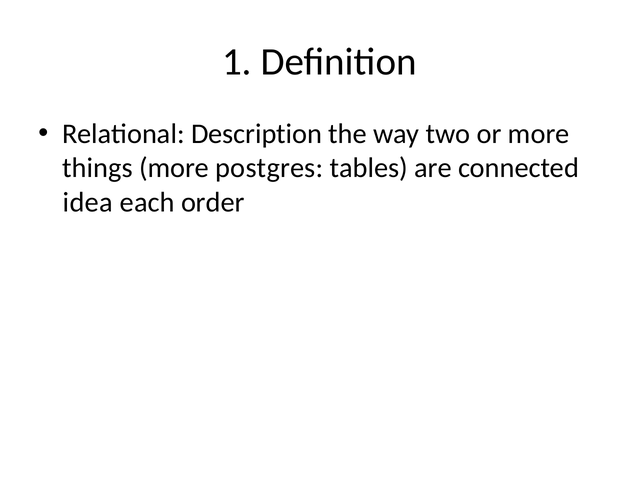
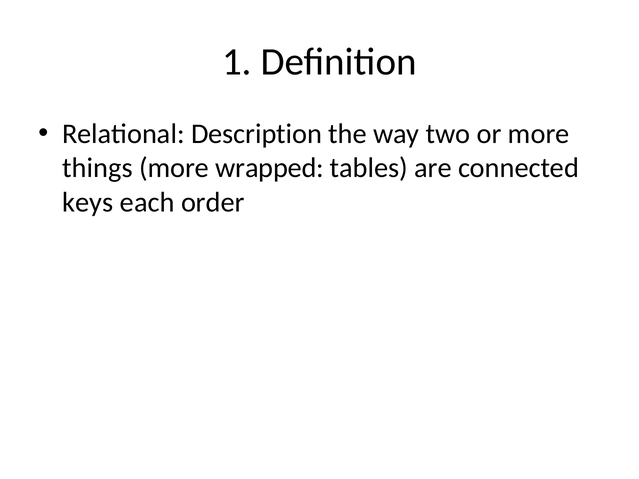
postgres: postgres -> wrapped
idea: idea -> keys
